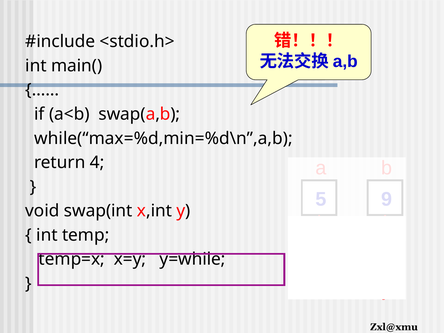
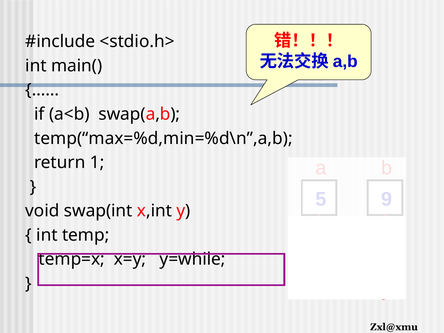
while(“max=%d,min=%d\n”,a,b: while(“max=%d,min=%d\n”,a,b -> temp(“max=%d,min=%d\n”,a,b
4: 4 -> 1
